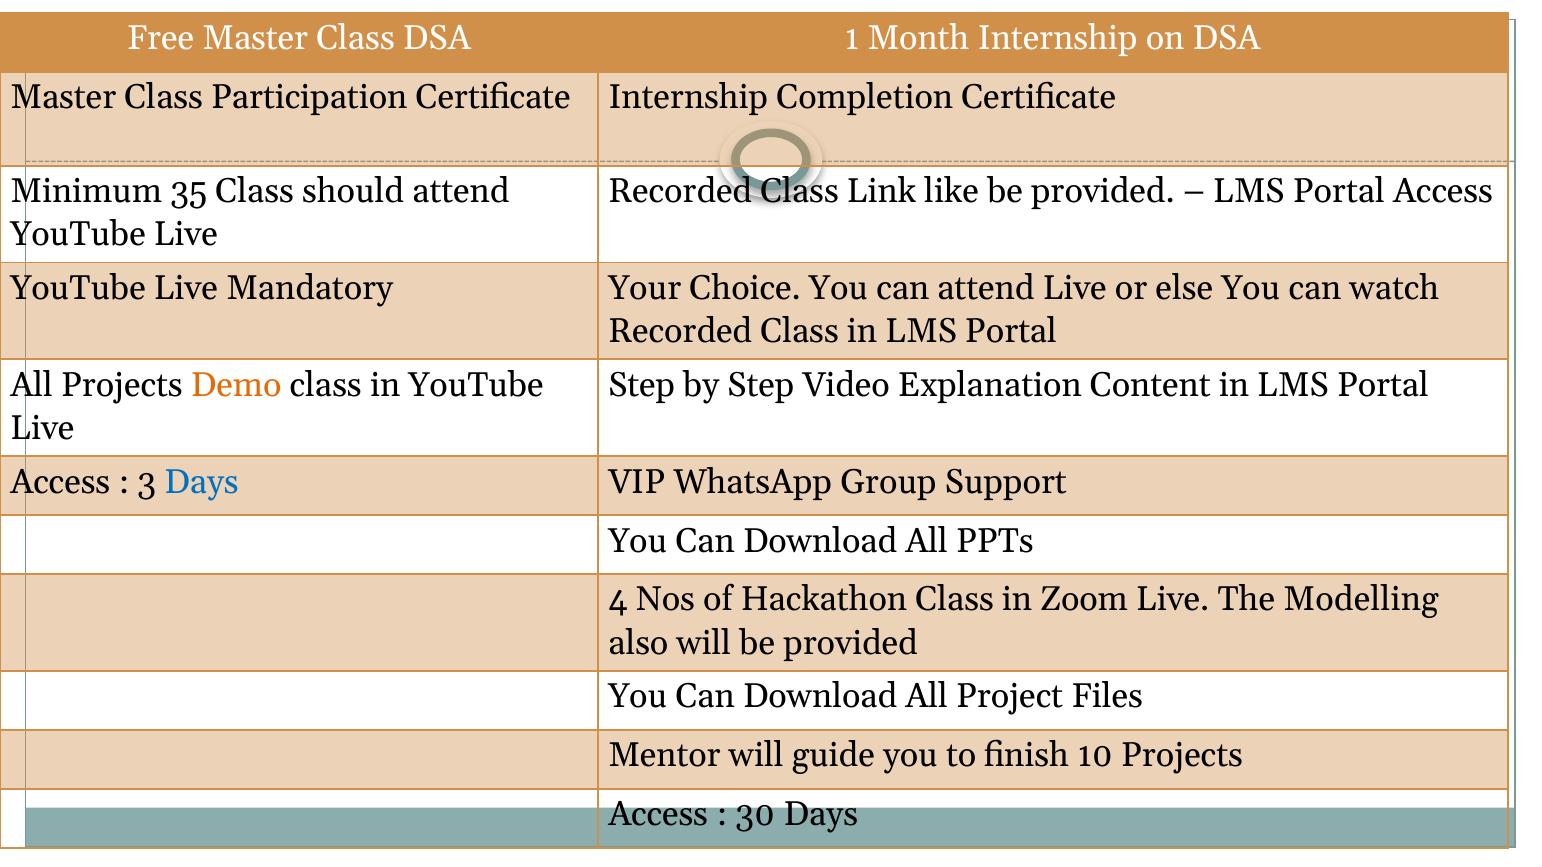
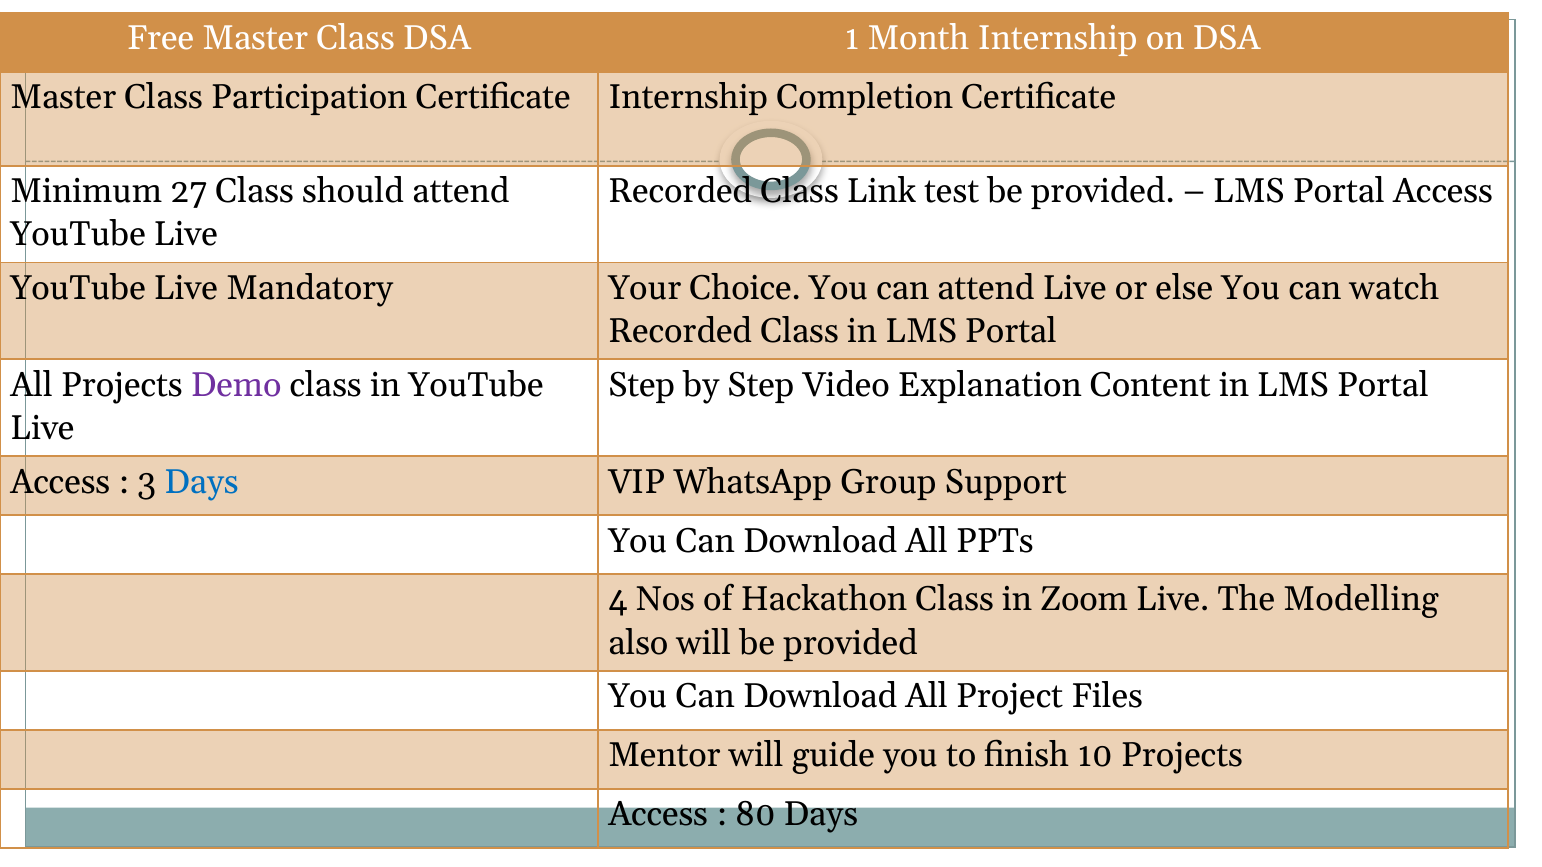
35: 35 -> 27
like: like -> test
Demo colour: orange -> purple
30: 30 -> 80
